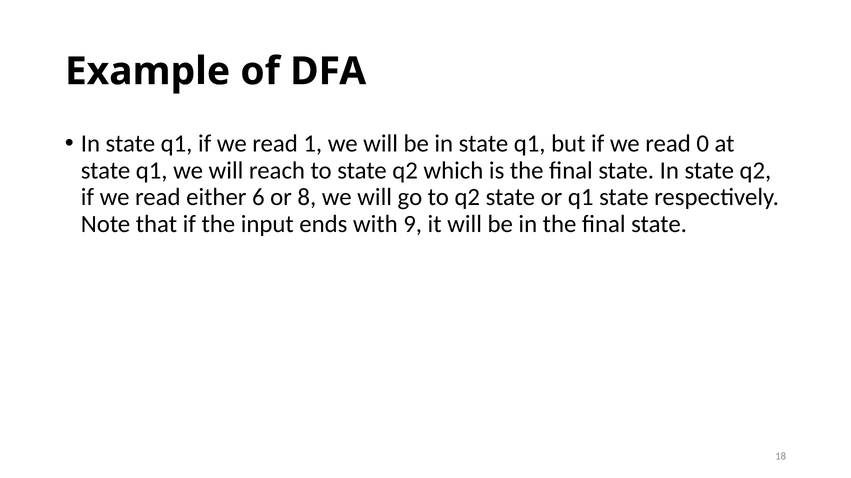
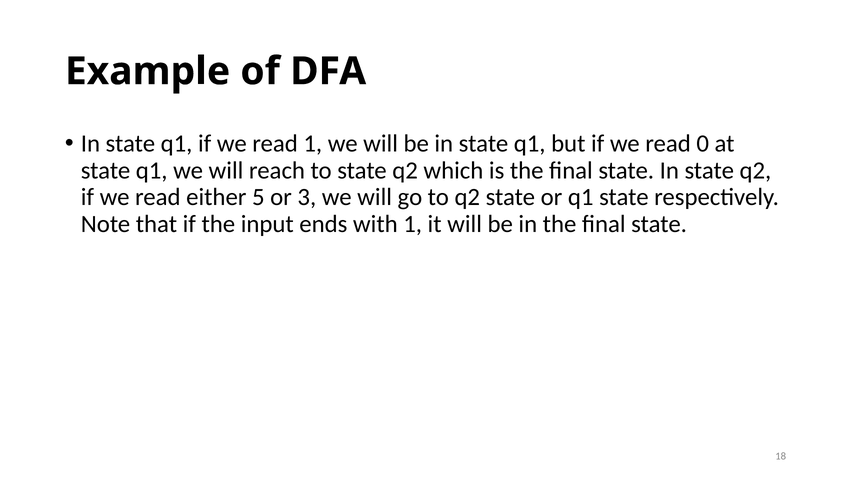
6: 6 -> 5
8: 8 -> 3
with 9: 9 -> 1
